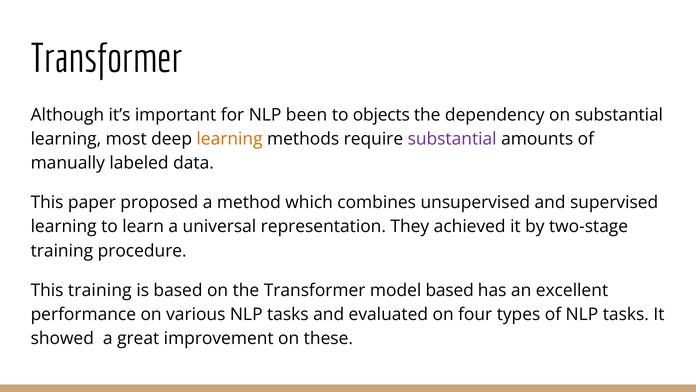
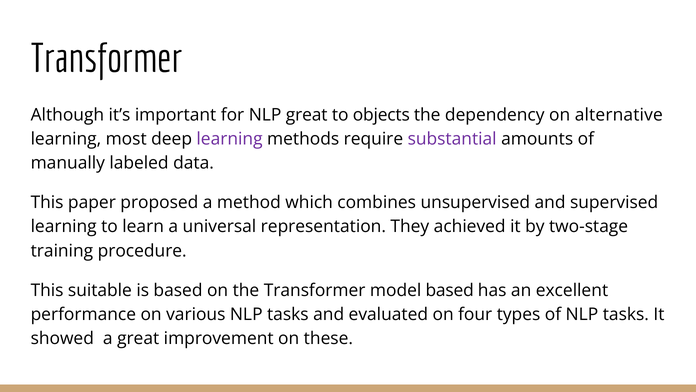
NLP been: been -> great
on substantial: substantial -> alternative
learning at (230, 139) colour: orange -> purple
This training: training -> suitable
